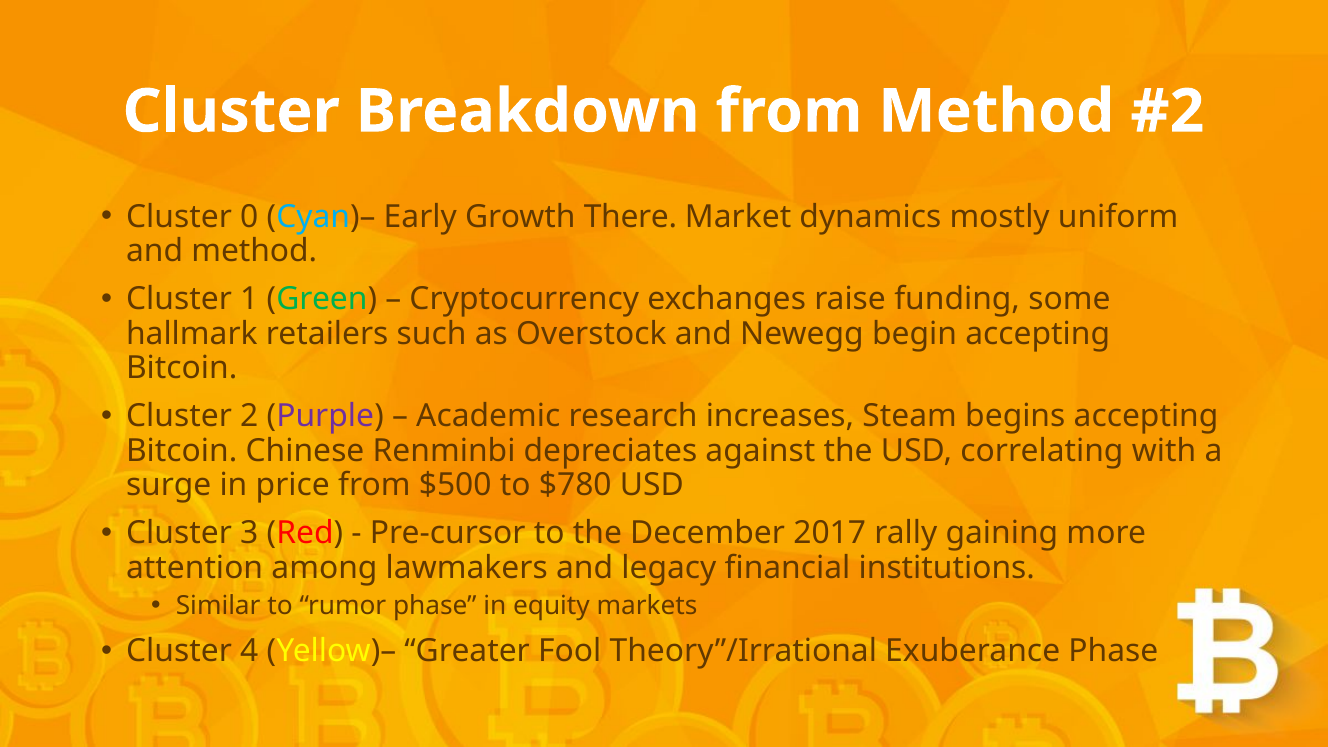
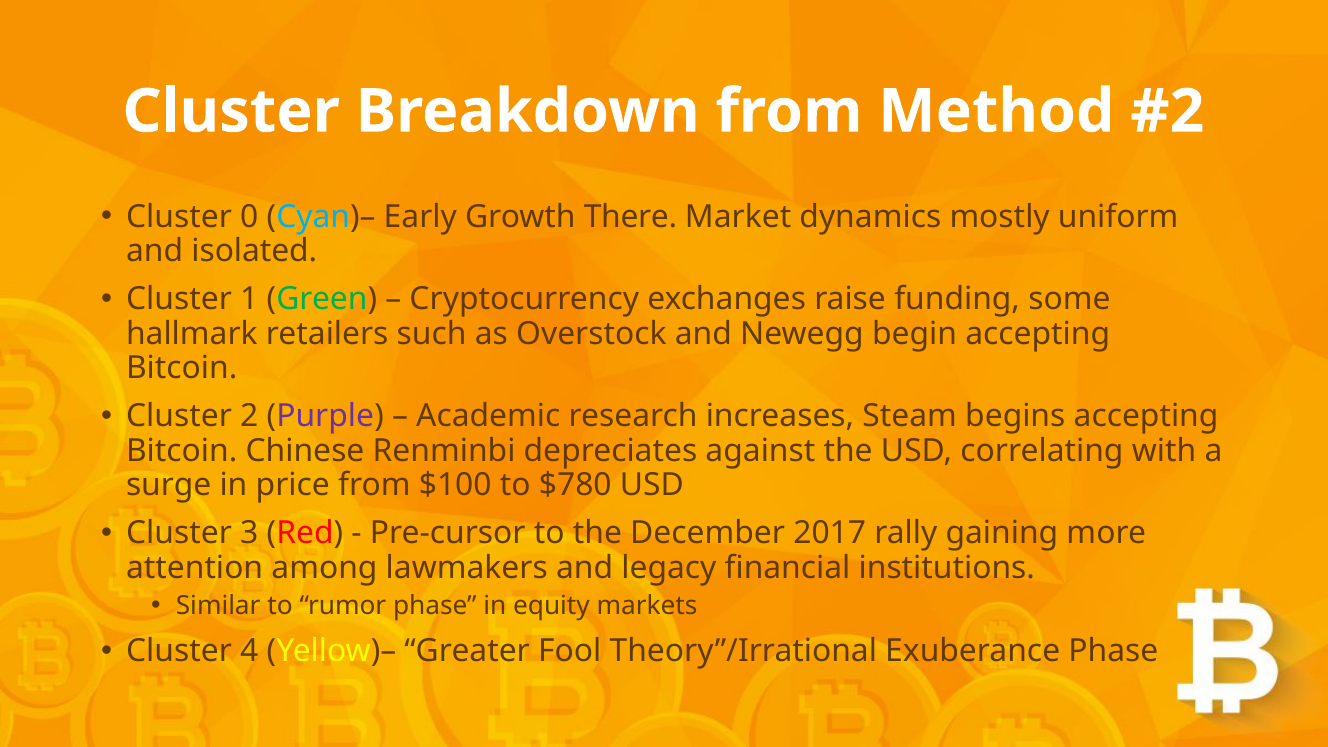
and method: method -> isolated
$500: $500 -> $100
